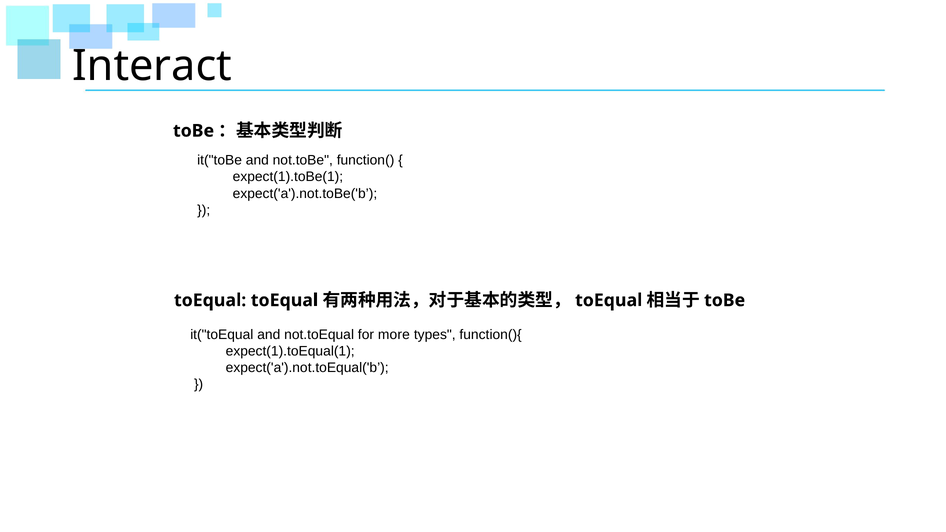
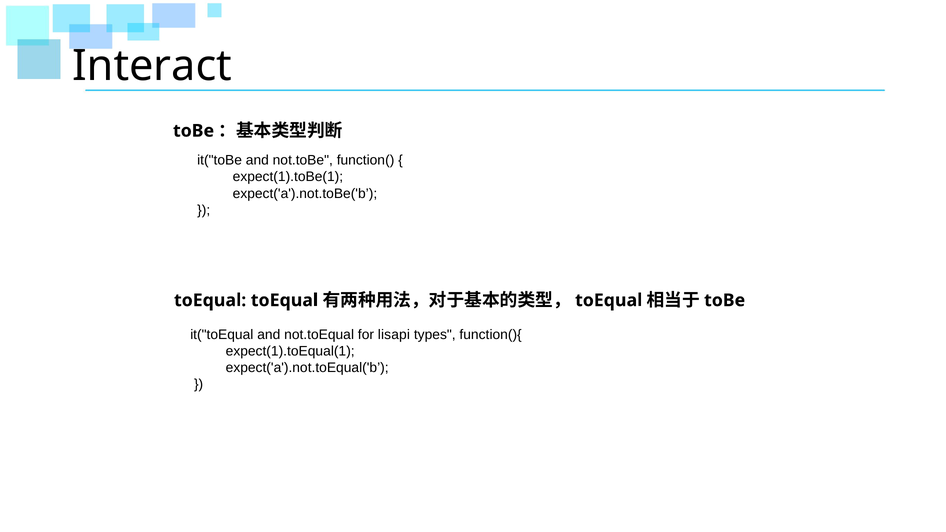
more: more -> lisapi
